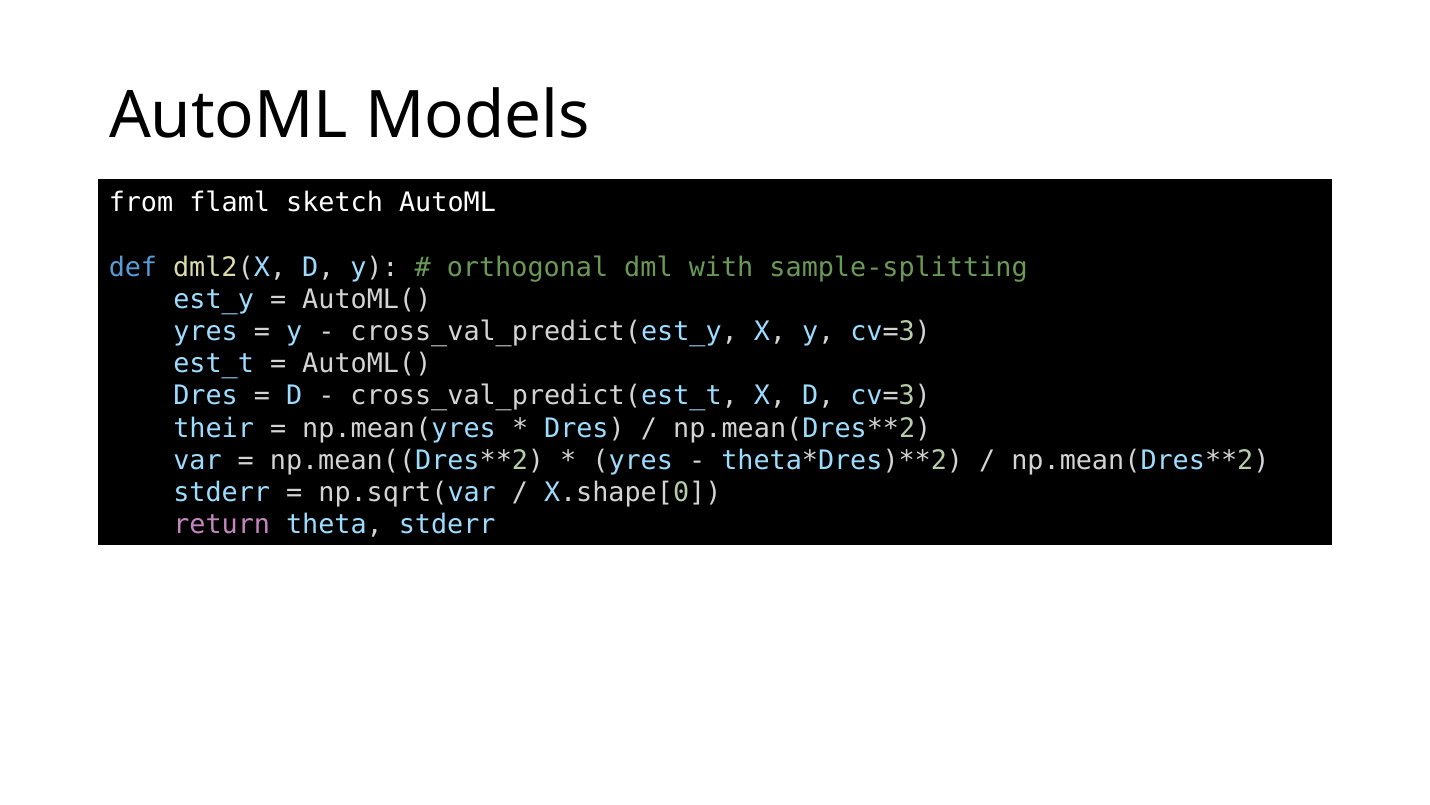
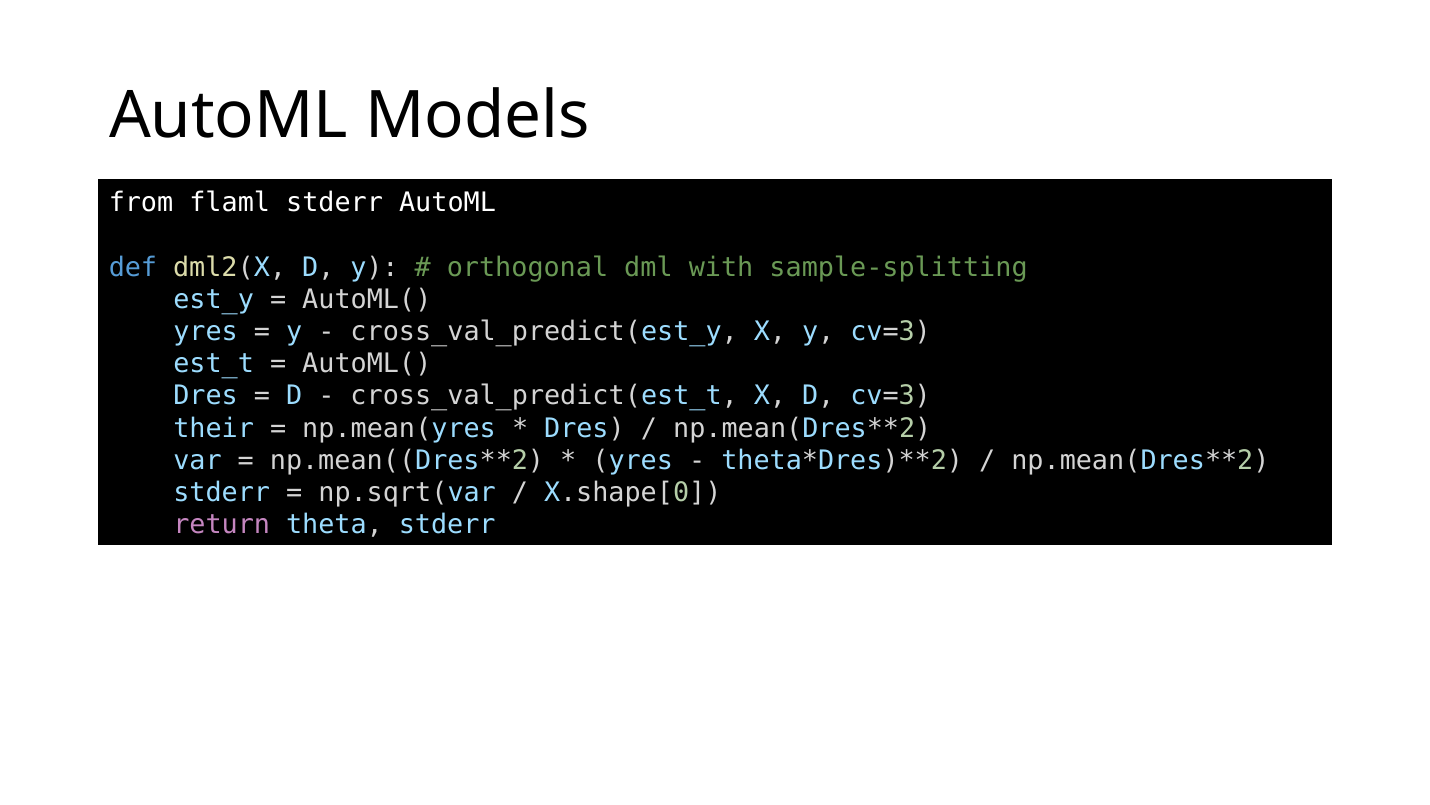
flaml sketch: sketch -> stderr
